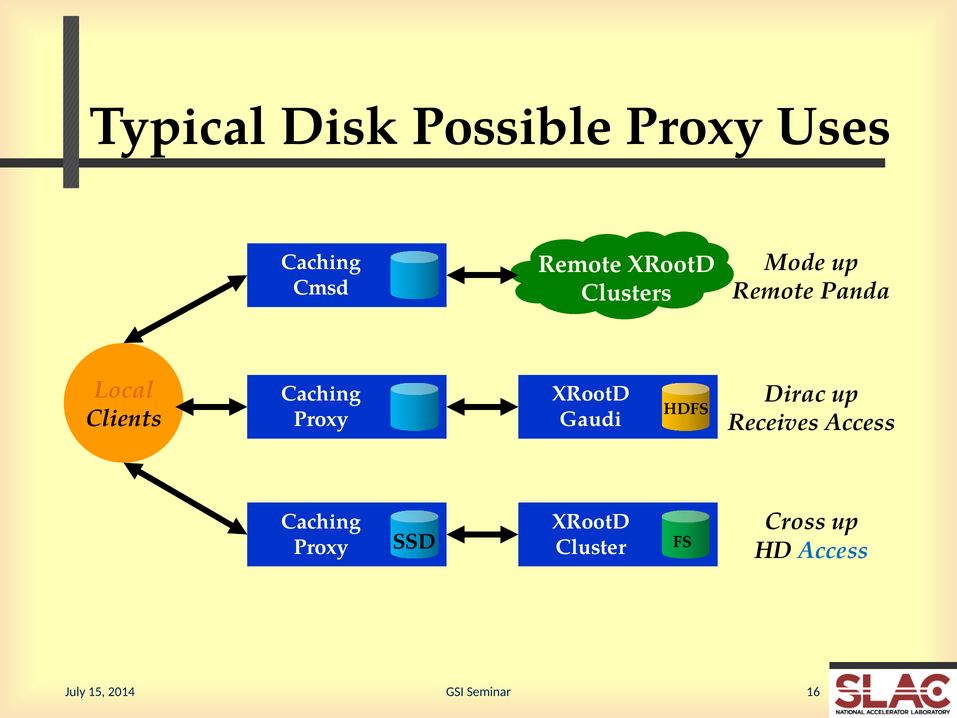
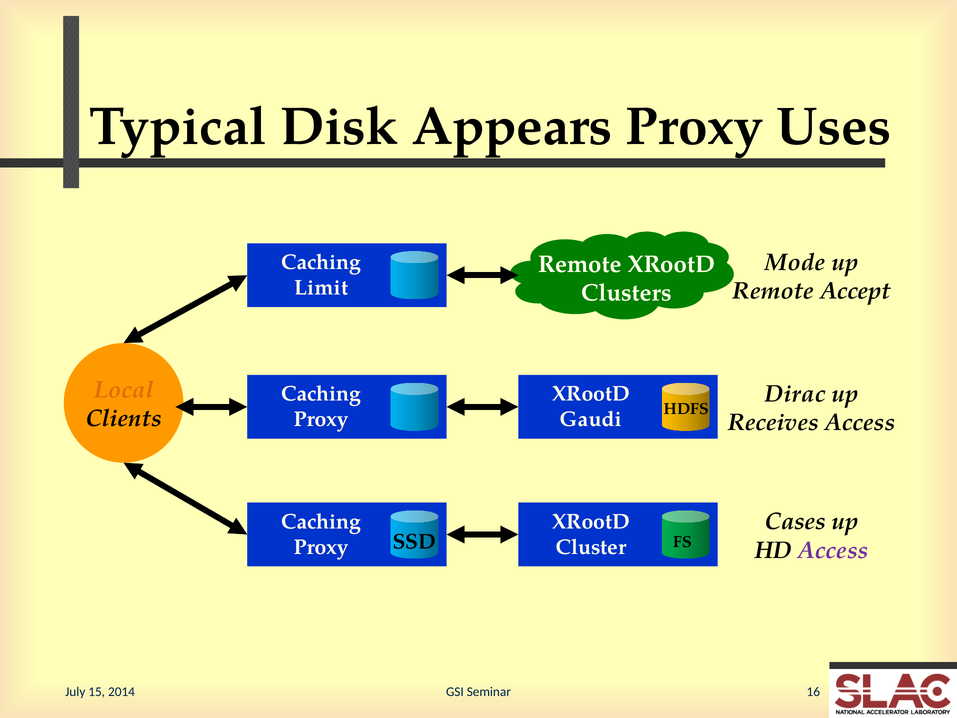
Possible: Possible -> Appears
Cmsd: Cmsd -> Limit
Panda: Panda -> Accept
Cross: Cross -> Cases
Access at (833, 550) colour: blue -> purple
